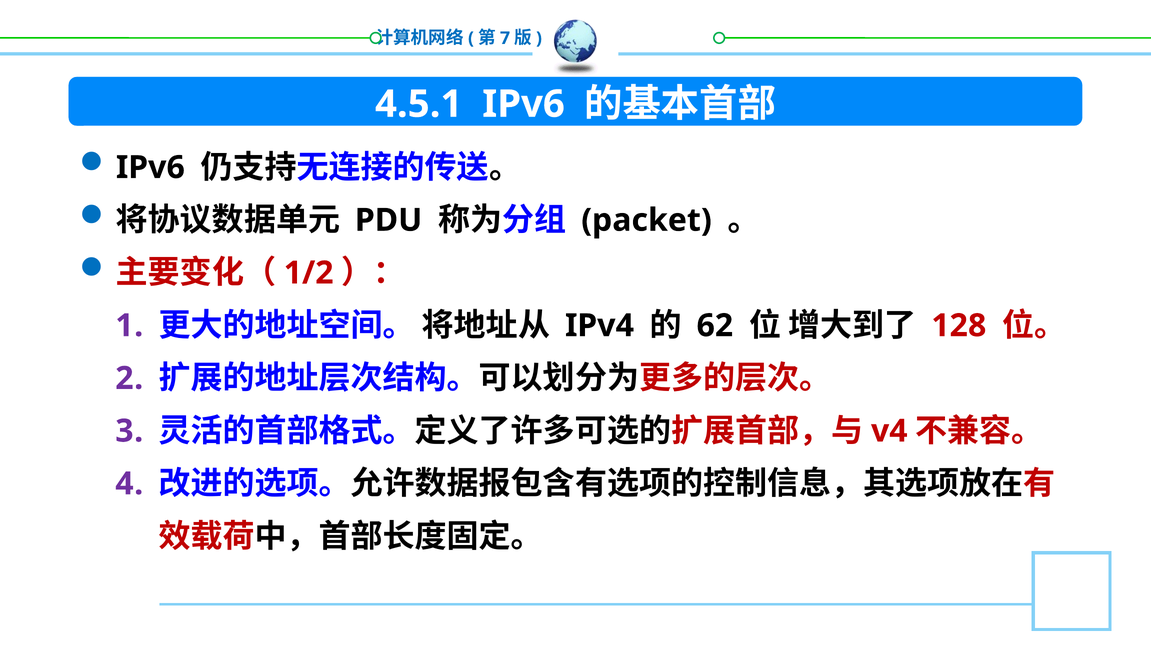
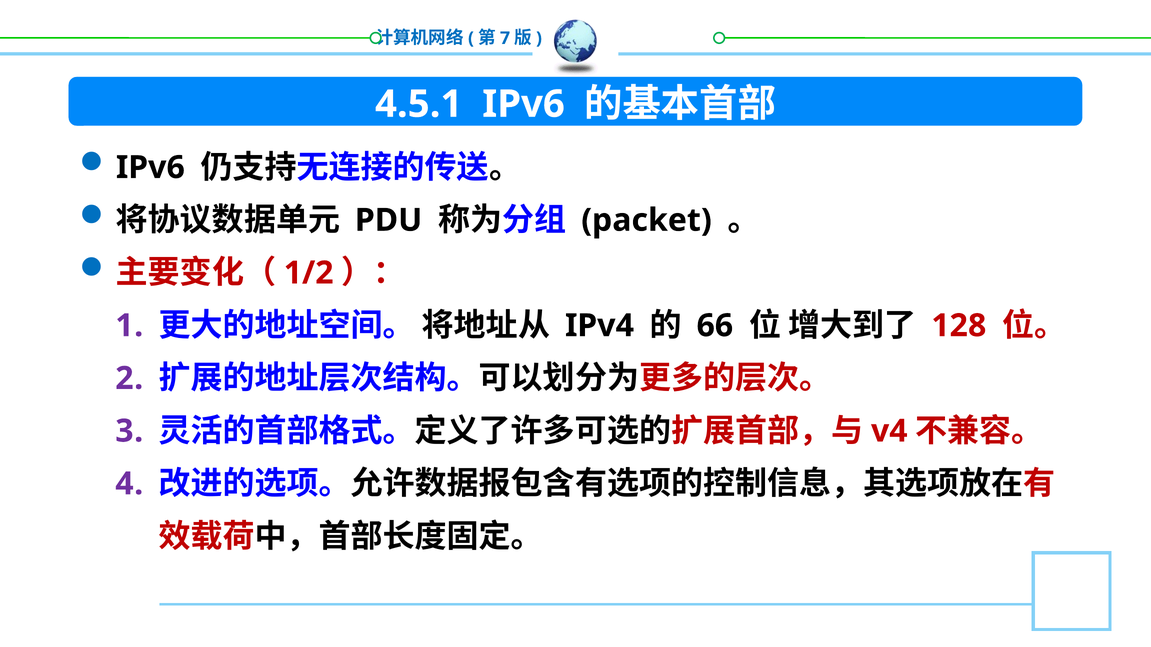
62: 62 -> 66
